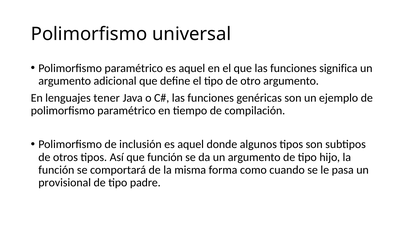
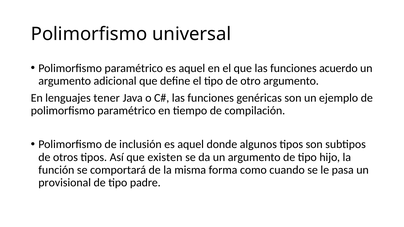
significa: significa -> acuerdo
que función: función -> existen
